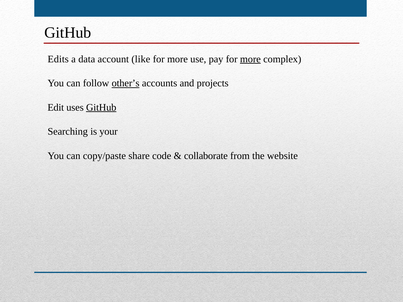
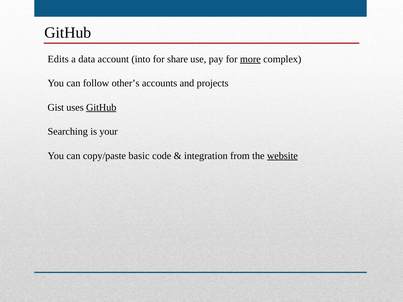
like: like -> into
more at (178, 59): more -> share
other’s underline: present -> none
Edit: Edit -> Gist
share: share -> basic
collaborate: collaborate -> integration
website underline: none -> present
